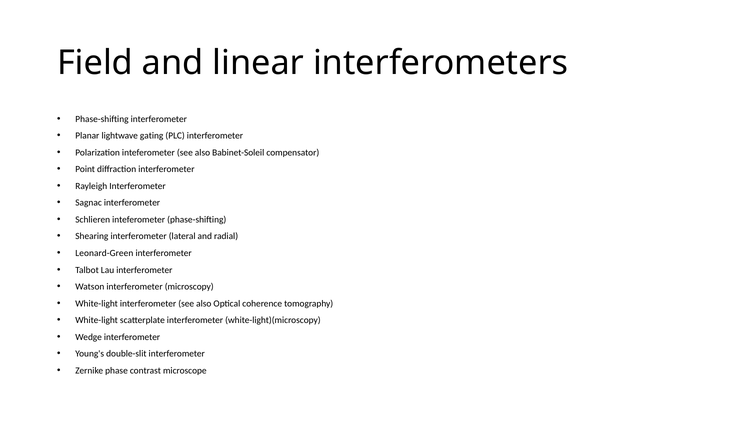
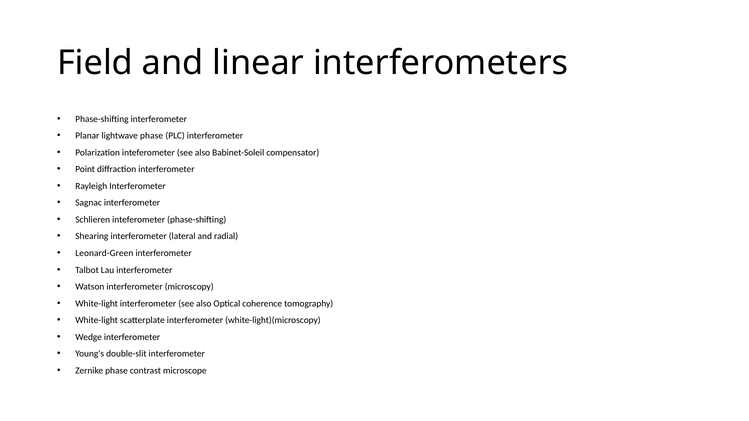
lightwave gating: gating -> phase
